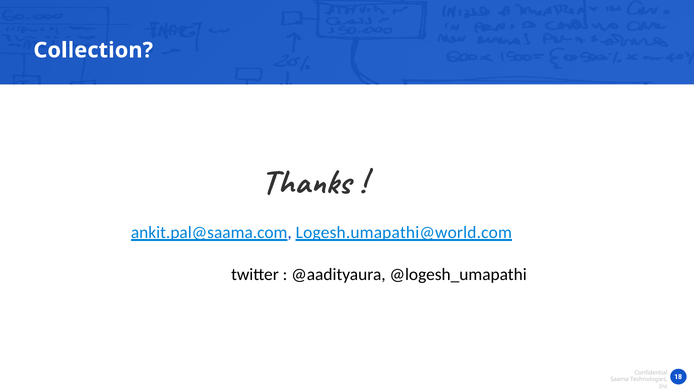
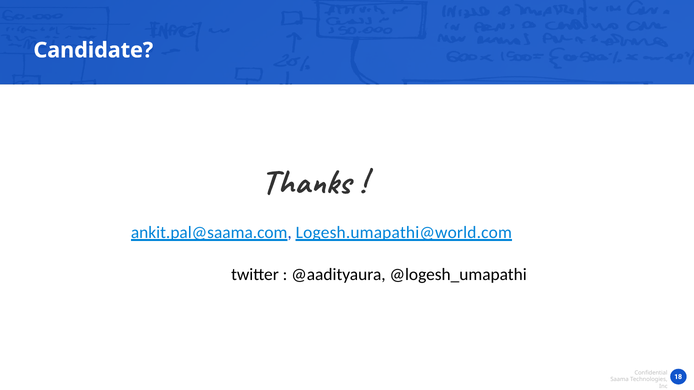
Collection: Collection -> Candidate
